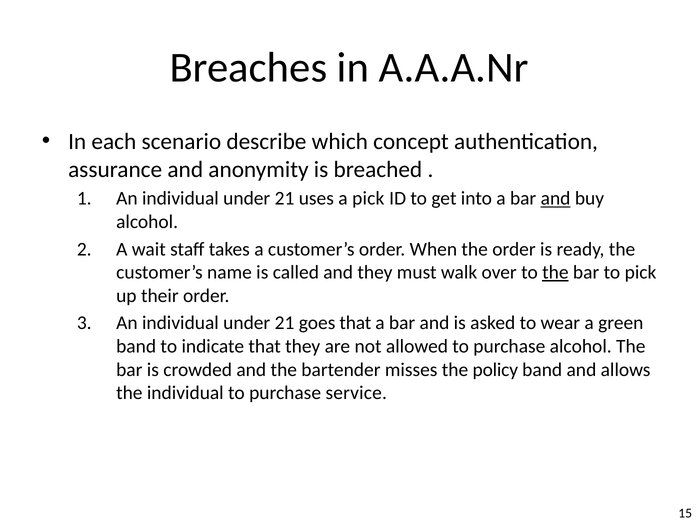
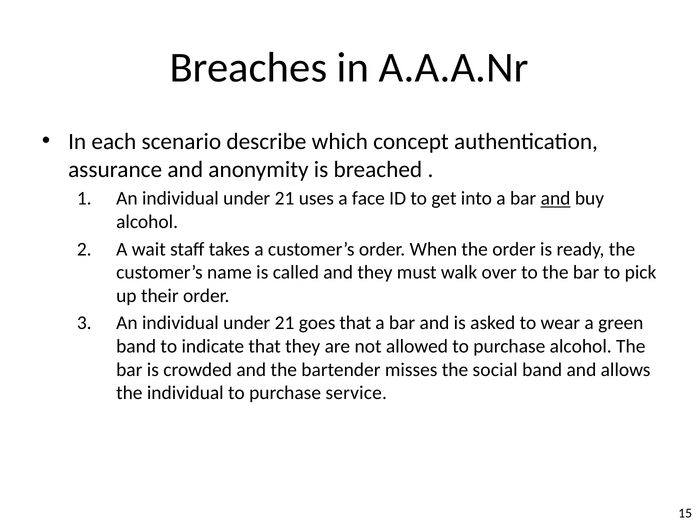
a pick: pick -> face
the at (555, 273) underline: present -> none
policy: policy -> social
